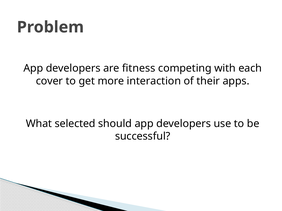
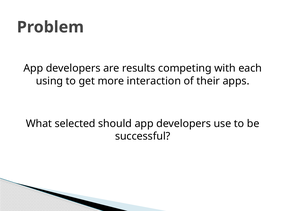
fitness: fitness -> results
cover: cover -> using
